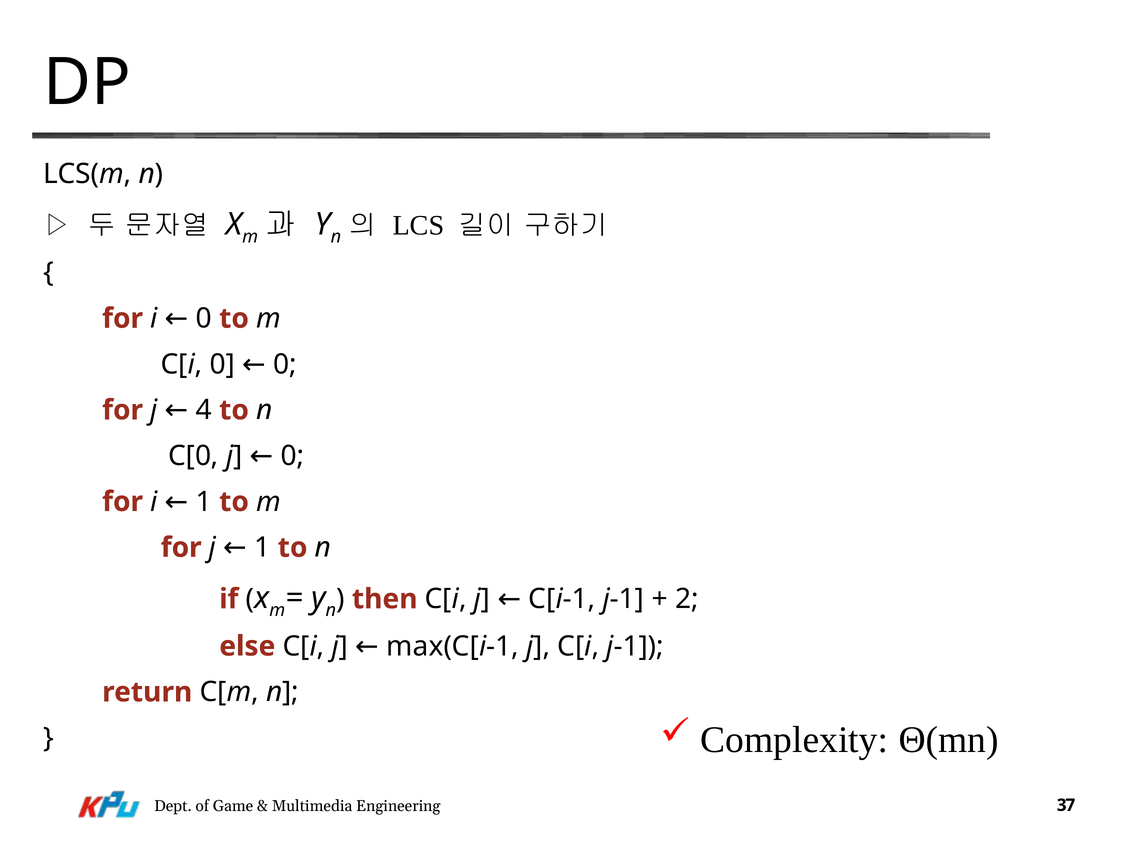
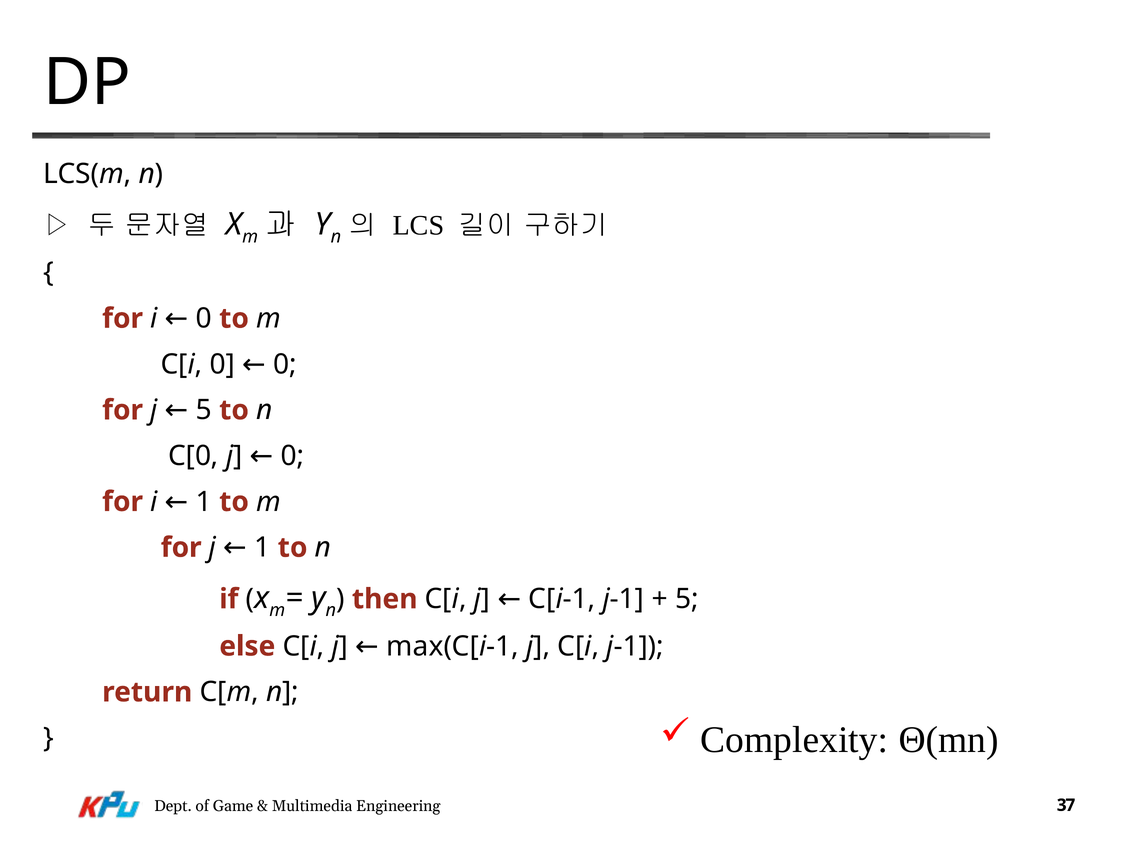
j 4: 4 -> 5
2 at (687, 599): 2 -> 5
